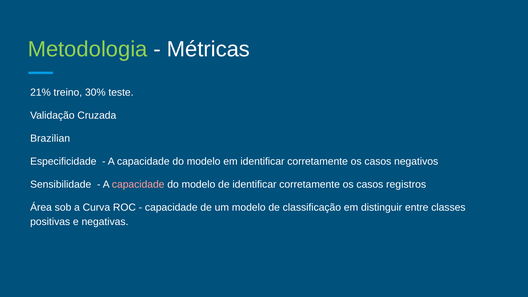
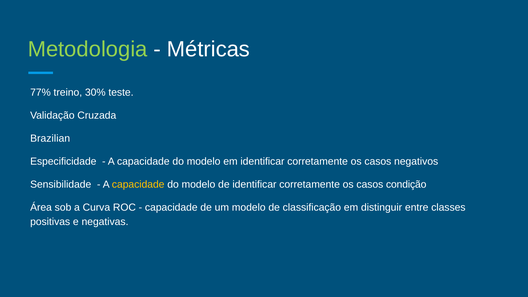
21%: 21% -> 77%
capacidade at (138, 185) colour: pink -> yellow
registros: registros -> condição
